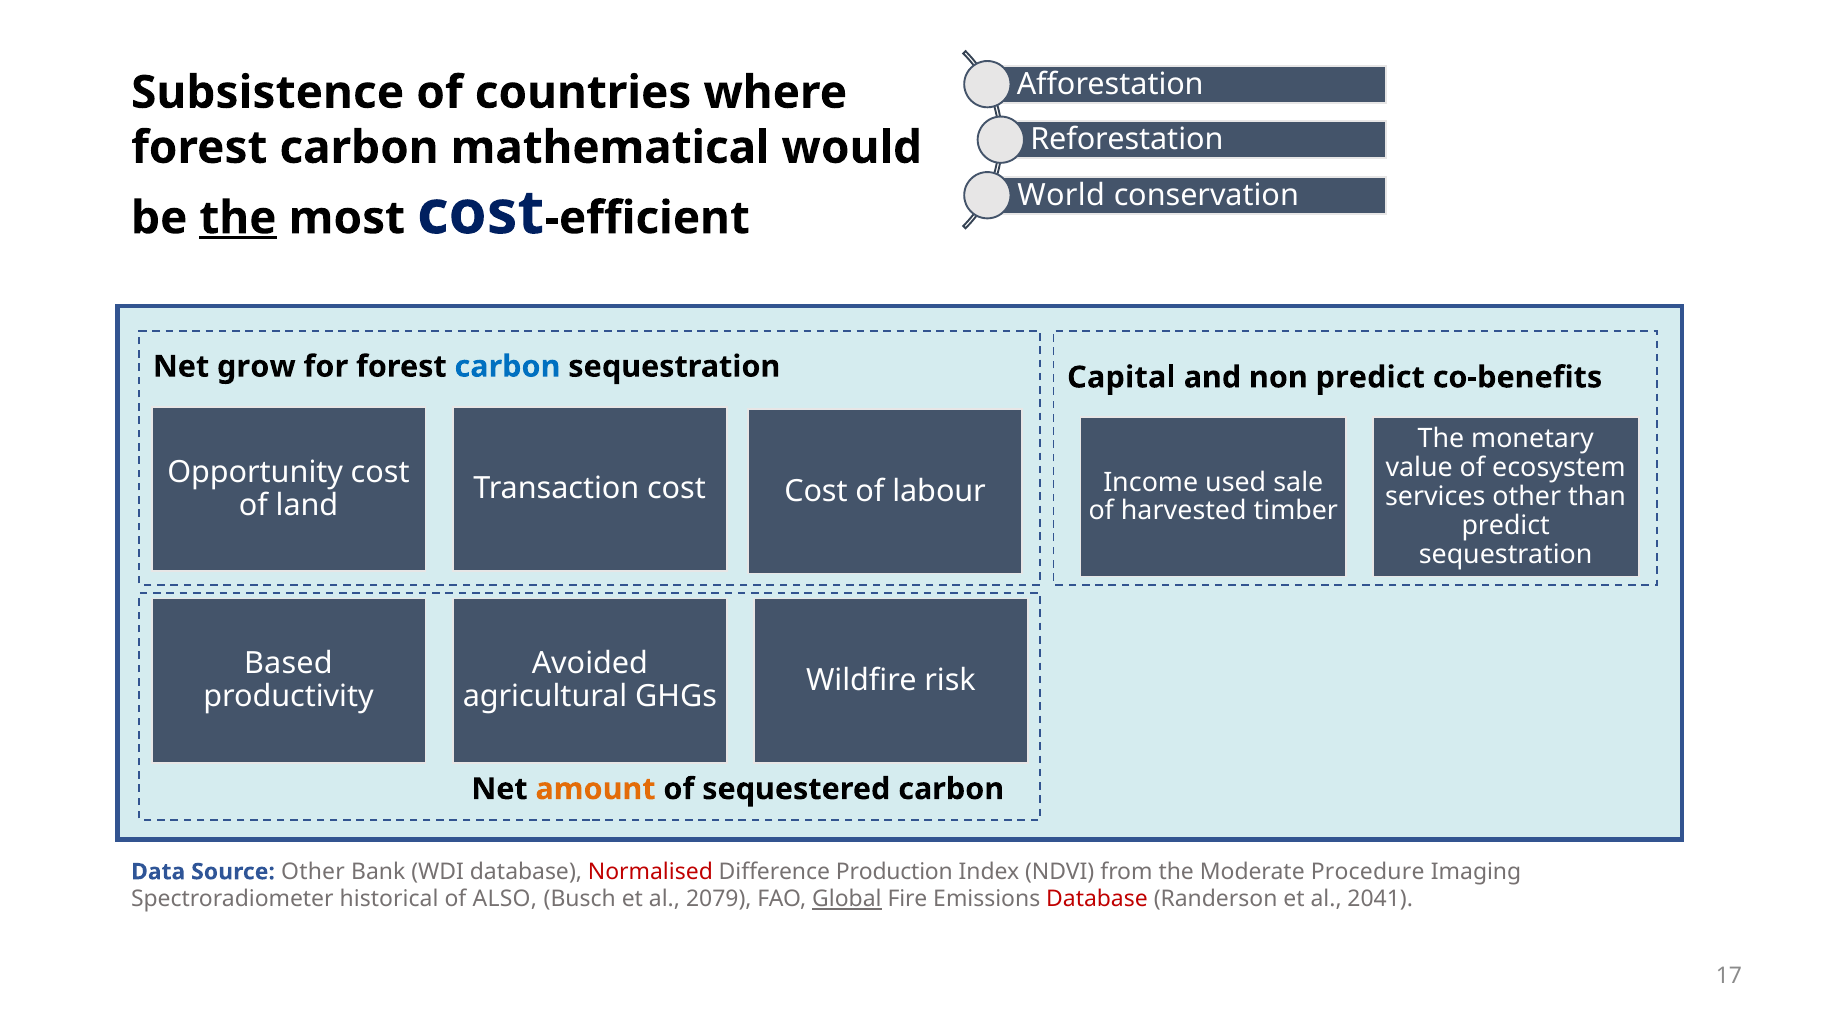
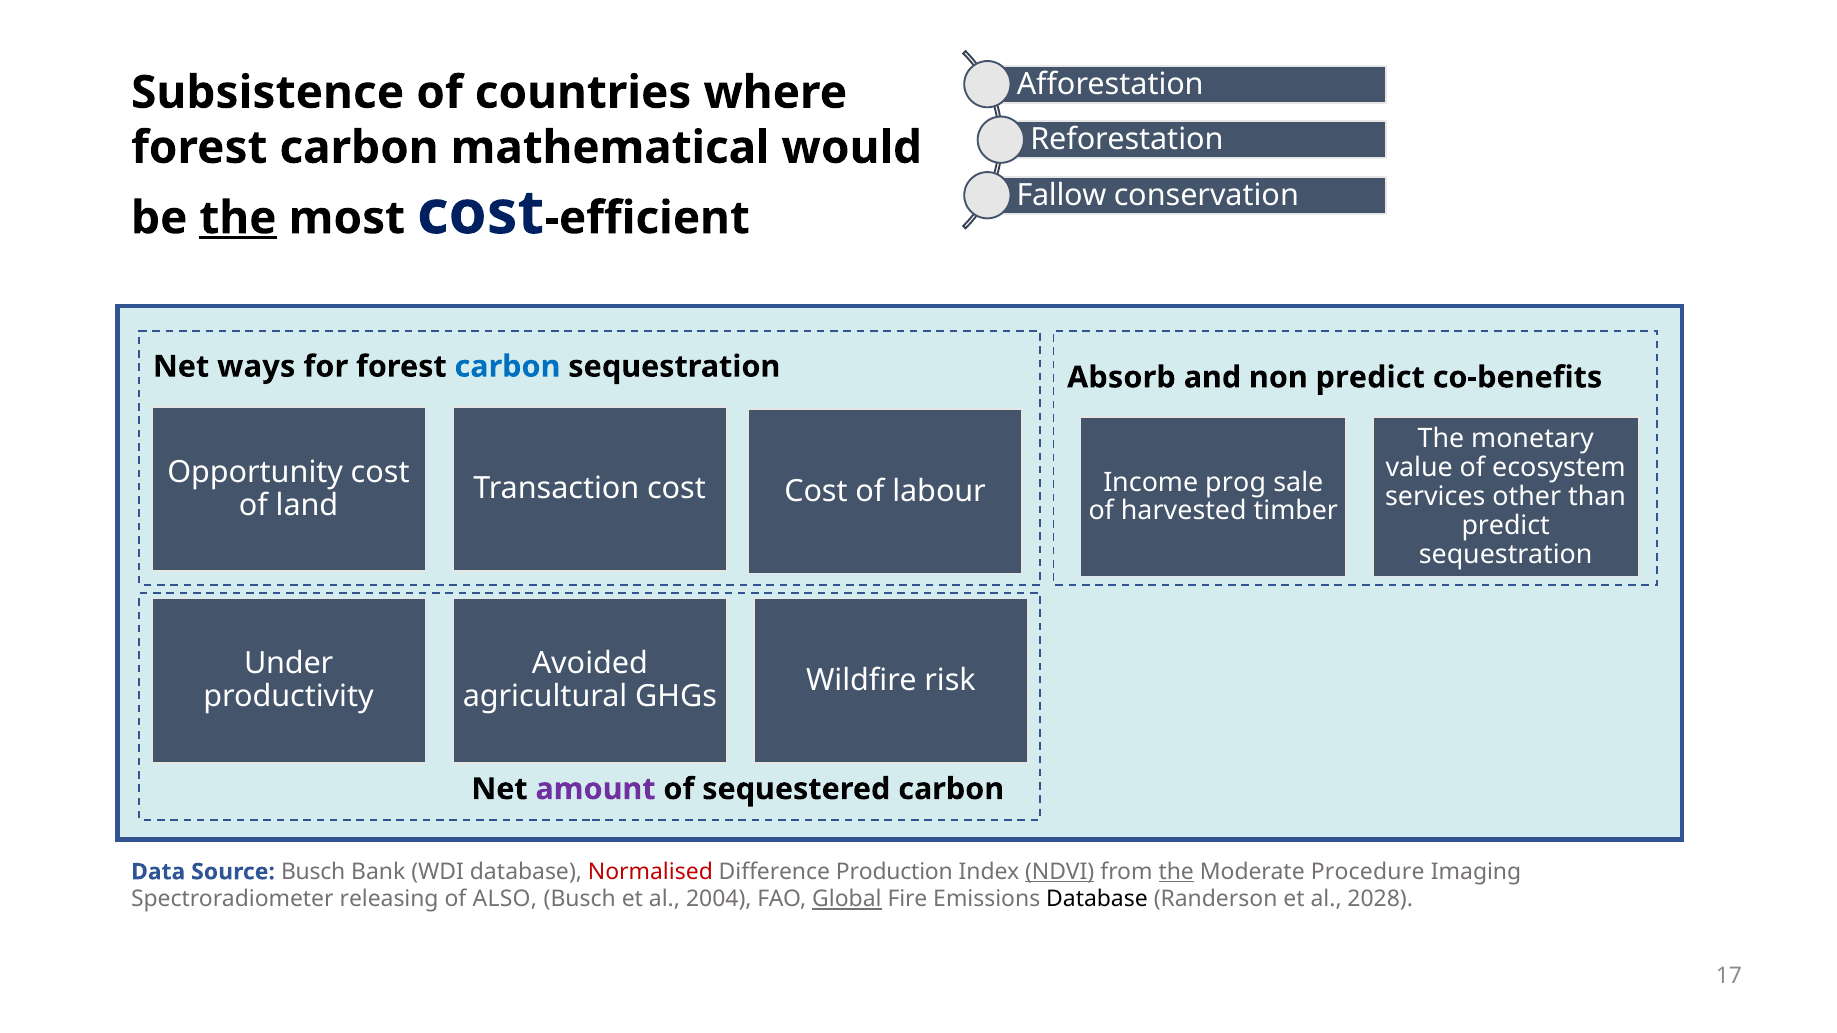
World: World -> Fallow
grow: grow -> ways
Capital: Capital -> Absorb
used: used -> prog
Based: Based -> Under
amount colour: orange -> purple
Source Other: Other -> Busch
NDVI underline: none -> present
the at (1176, 872) underline: none -> present
historical: historical -> releasing
2079: 2079 -> 2004
Database at (1097, 900) colour: red -> black
2041: 2041 -> 2028
